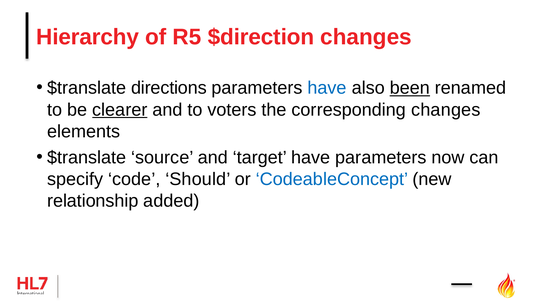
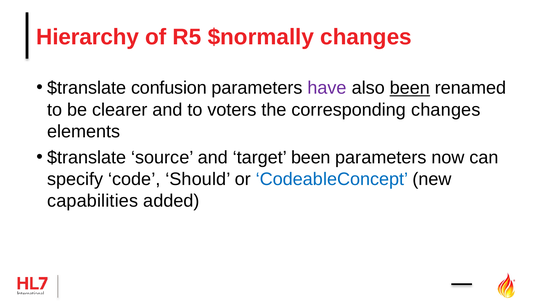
$direction: $direction -> $normally
directions: directions -> confusion
have at (327, 88) colour: blue -> purple
clearer underline: present -> none
target have: have -> been
relationship: relationship -> capabilities
